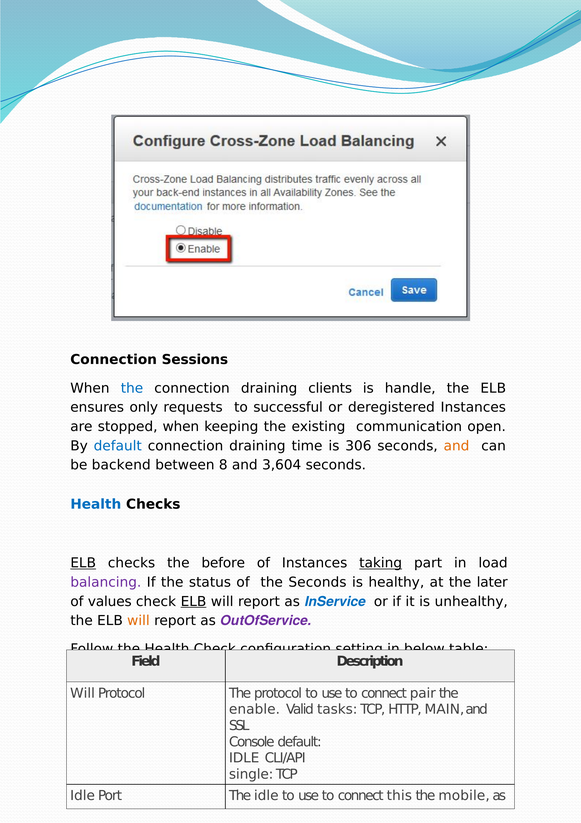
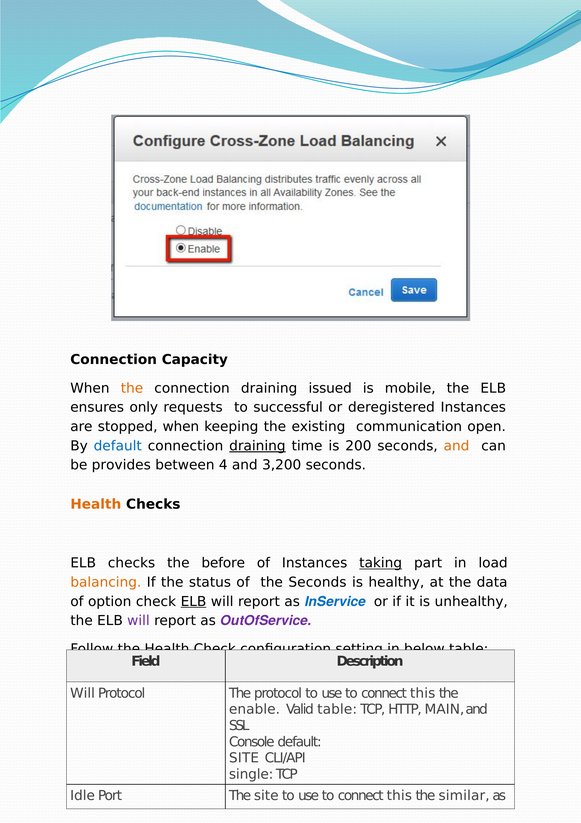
Sessions: Sessions -> Capacity
the at (132, 388) colour: blue -> orange
clients: clients -> issued
handle: handle -> mobile
draining at (257, 445) underline: none -> present
306: 306 -> 200
backend: backend -> provides
8: 8 -> 4
3,604: 3,604 -> 3,200
Health at (96, 504) colour: blue -> orange
ELB at (83, 563) underline: present -> none
balancing colour: purple -> orange
later: later -> data
values: values -> option
will at (138, 620) colour: orange -> purple
pair at (423, 693): pair -> this
Valid tasks: tasks -> table
IDLE at (244, 757): IDLE -> SITE
The idle: idle -> site
mobile: mobile -> similar
